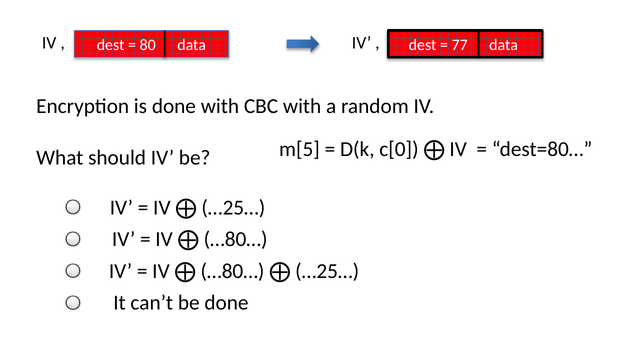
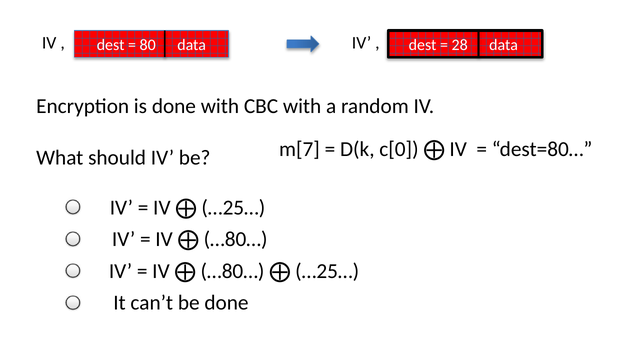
77: 77 -> 28
m[5: m[5 -> m[7
